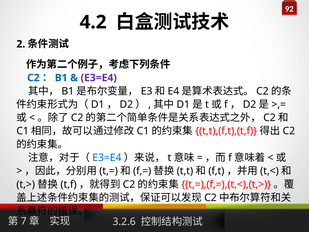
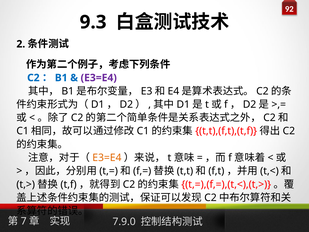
4.2: 4.2 -> 9.3
E3=E4 at (107, 158) colour: blue -> orange
3.2.6: 3.2.6 -> 7.9.0
